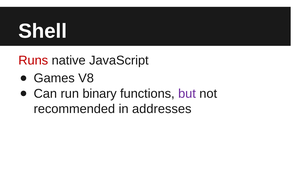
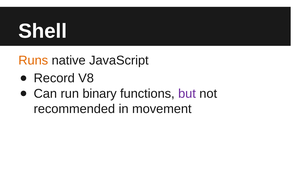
Runs colour: red -> orange
Games: Games -> Record
addresses: addresses -> movement
